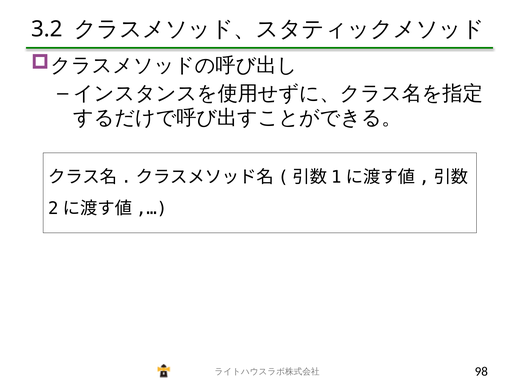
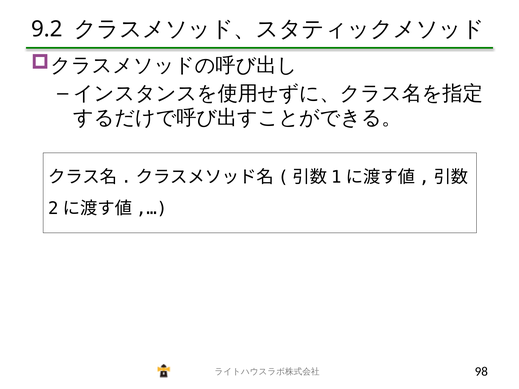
3.2: 3.2 -> 9.2
